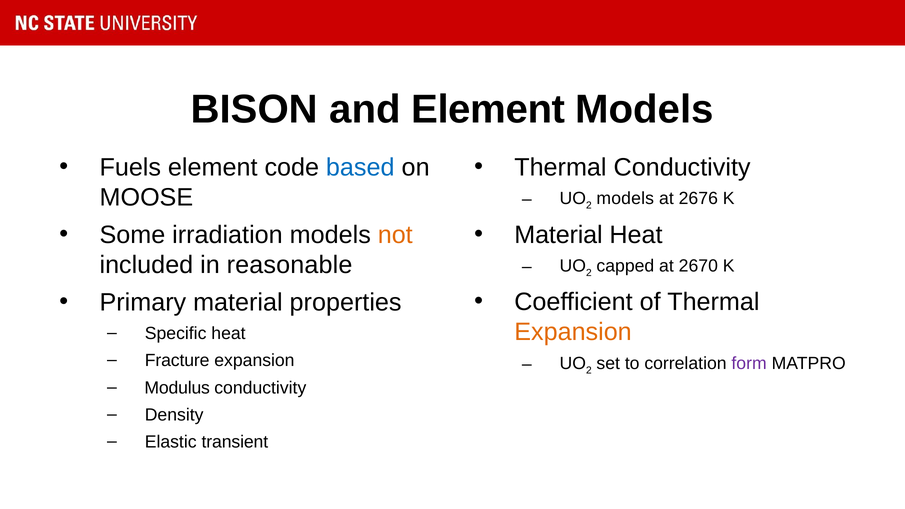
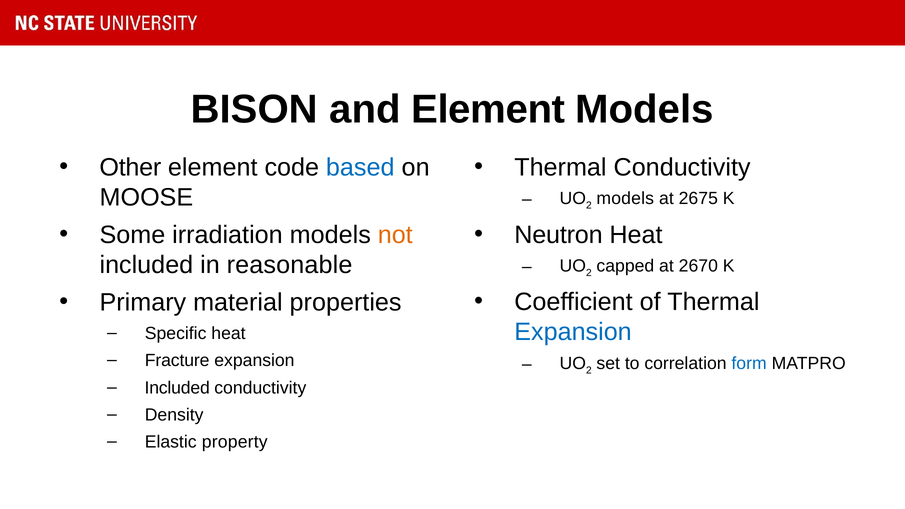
Fuels: Fuels -> Other
2676: 2676 -> 2675
Material at (558, 235): Material -> Neutron
Expansion at (573, 332) colour: orange -> blue
form colour: purple -> blue
Modulus at (177, 388): Modulus -> Included
transient: transient -> property
